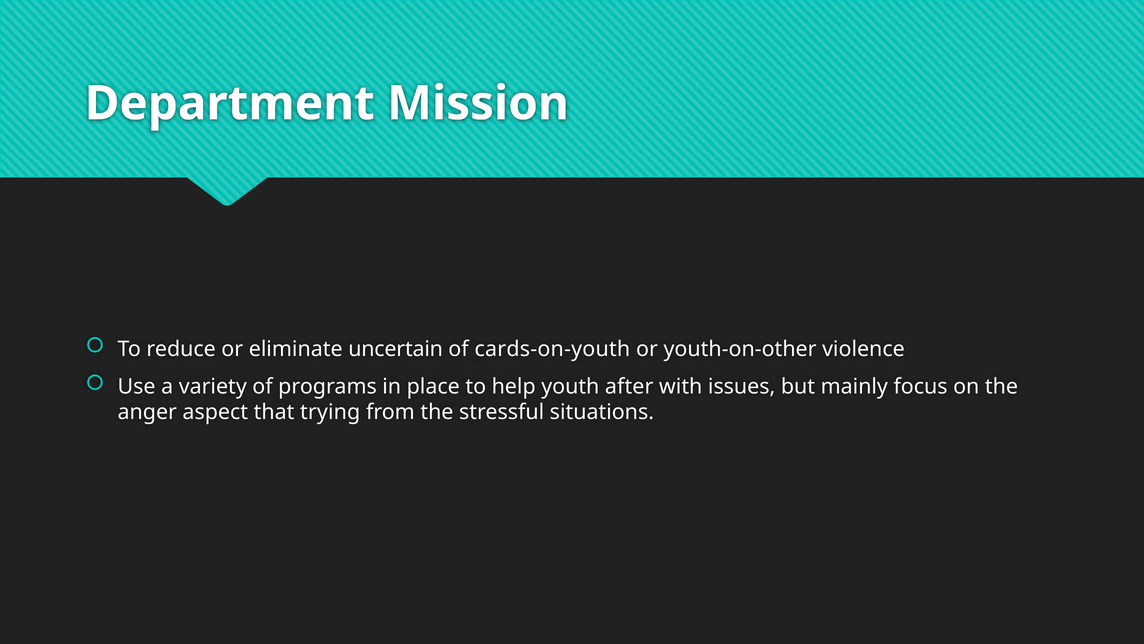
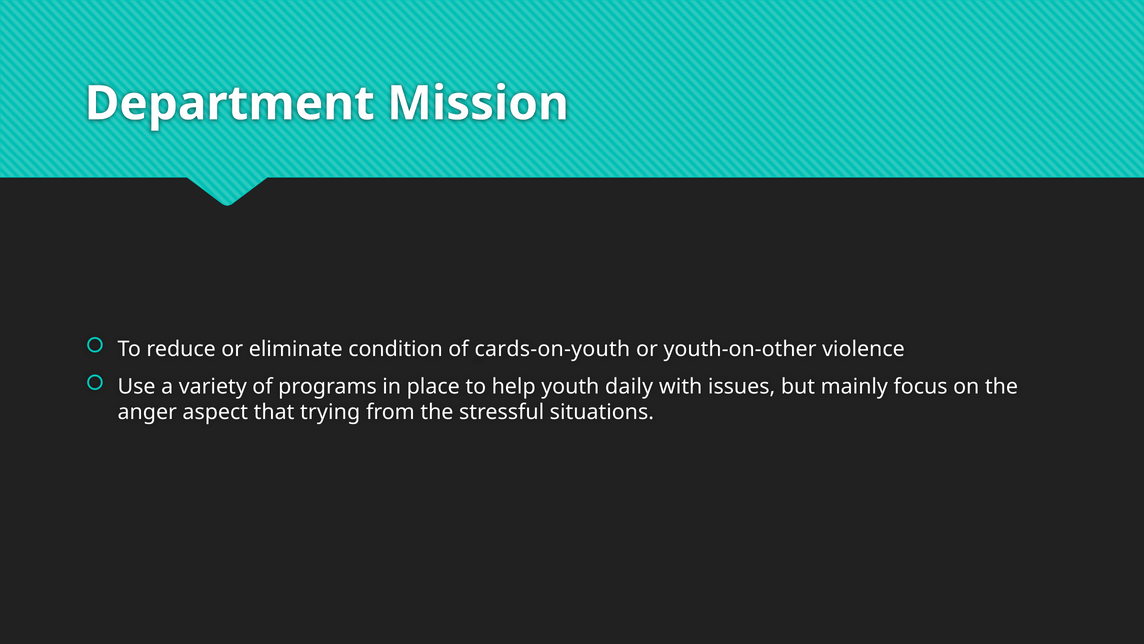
uncertain: uncertain -> condition
after: after -> daily
